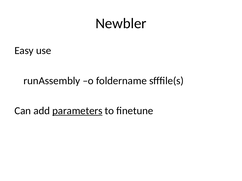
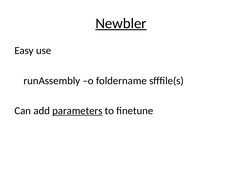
Newbler underline: none -> present
